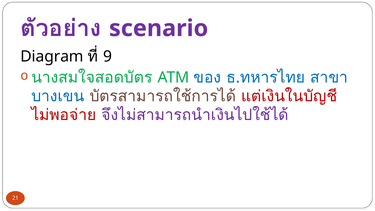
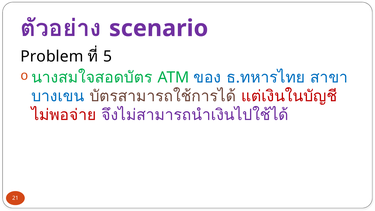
Diagram: Diagram -> Problem
9: 9 -> 5
